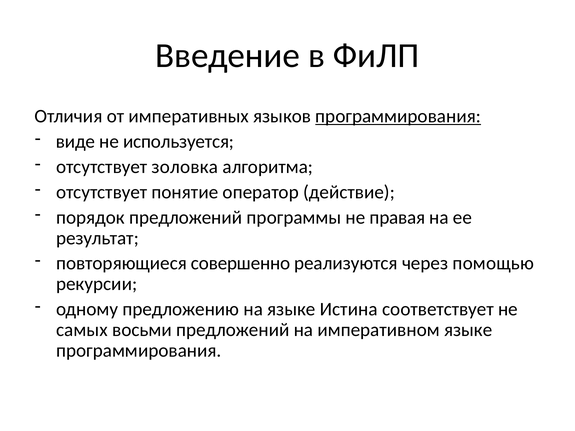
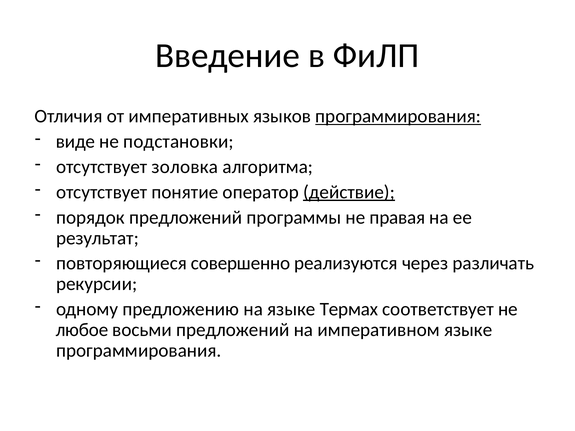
используется: используется -> подстановки
действие underline: none -> present
помощью: помощью -> различать
Истина: Истина -> Термах
самых: самых -> любое
